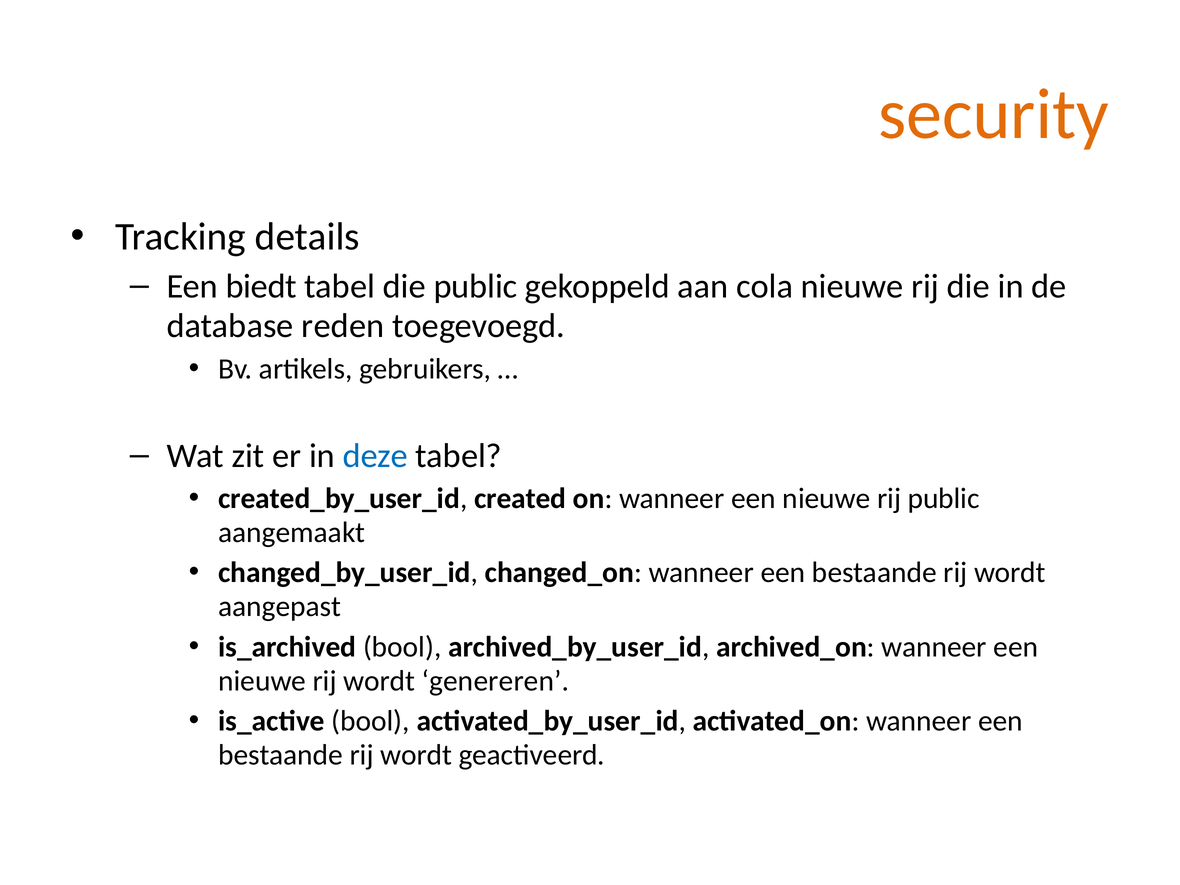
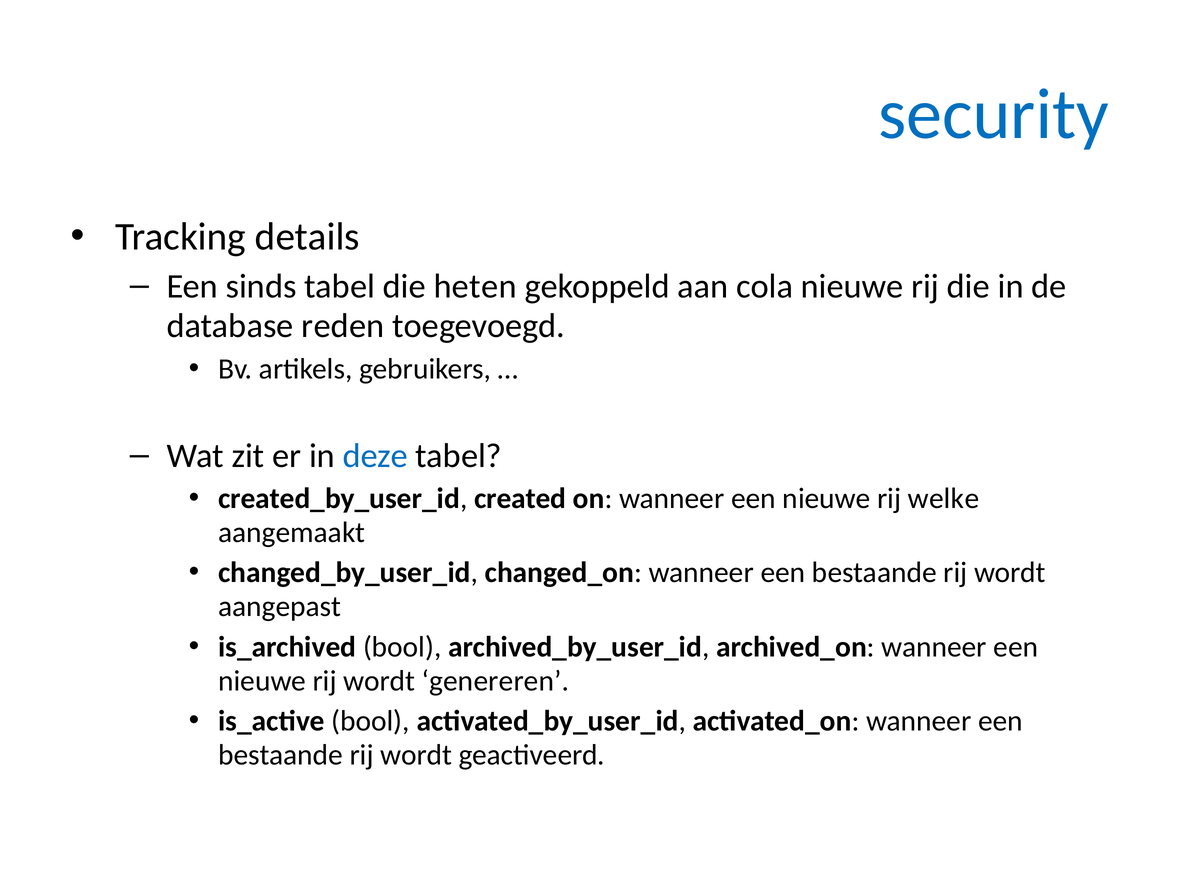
security colour: orange -> blue
biedt: biedt -> sinds
die public: public -> heten
rij public: public -> welke
